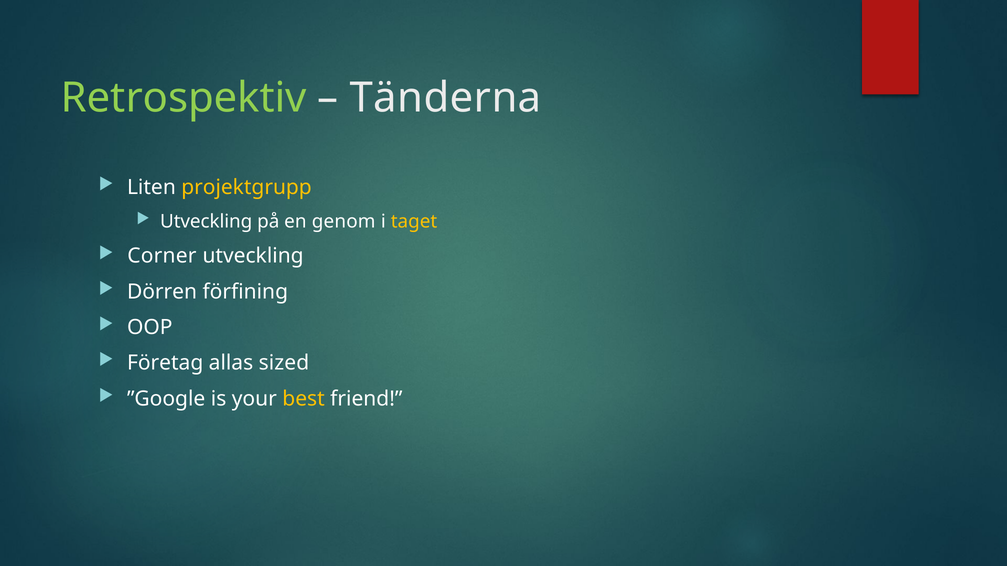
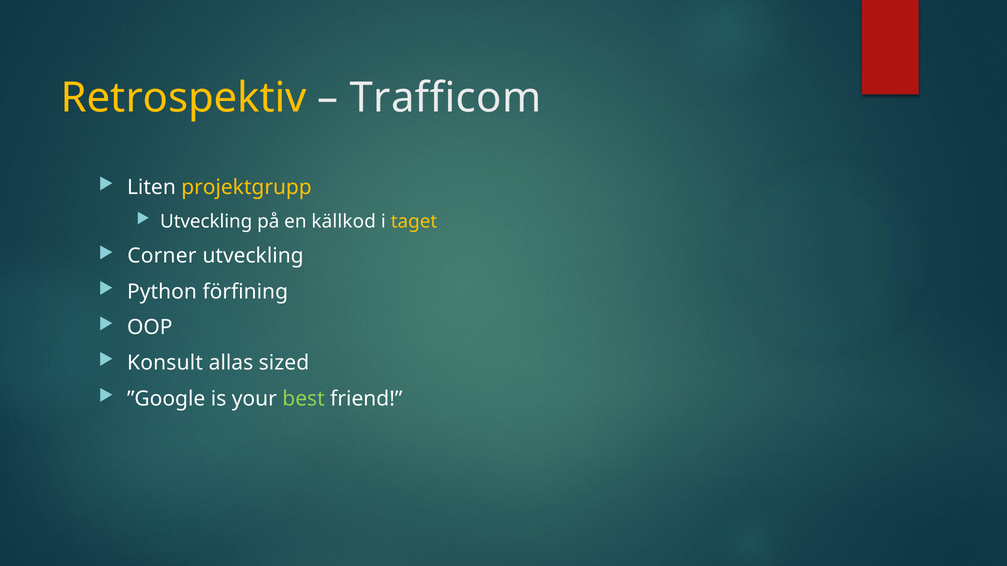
Retrospektiv colour: light green -> yellow
Tänderna: Tänderna -> Trafficom
genom: genom -> källkod
Dörren: Dörren -> Python
Företag: Företag -> Konsult
best colour: yellow -> light green
